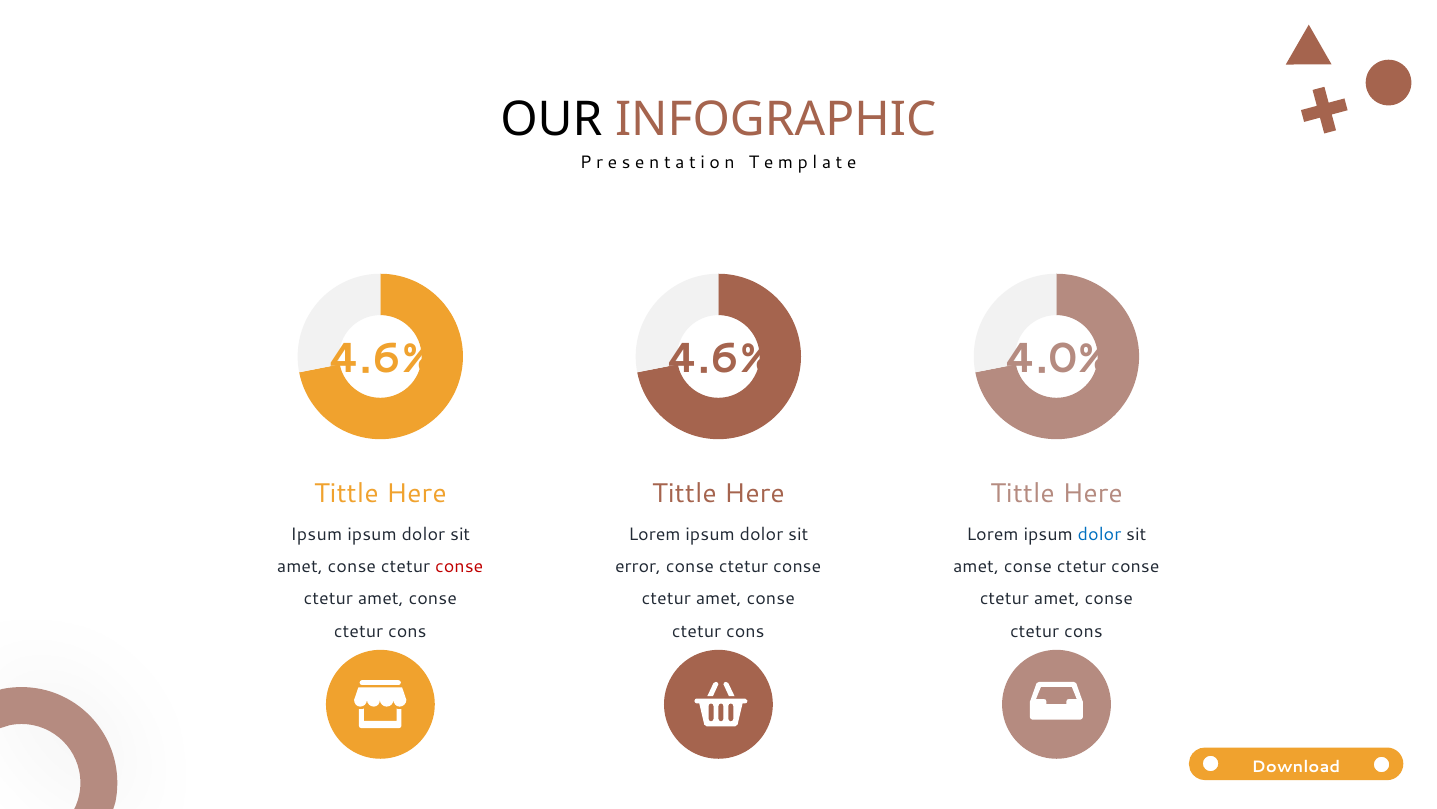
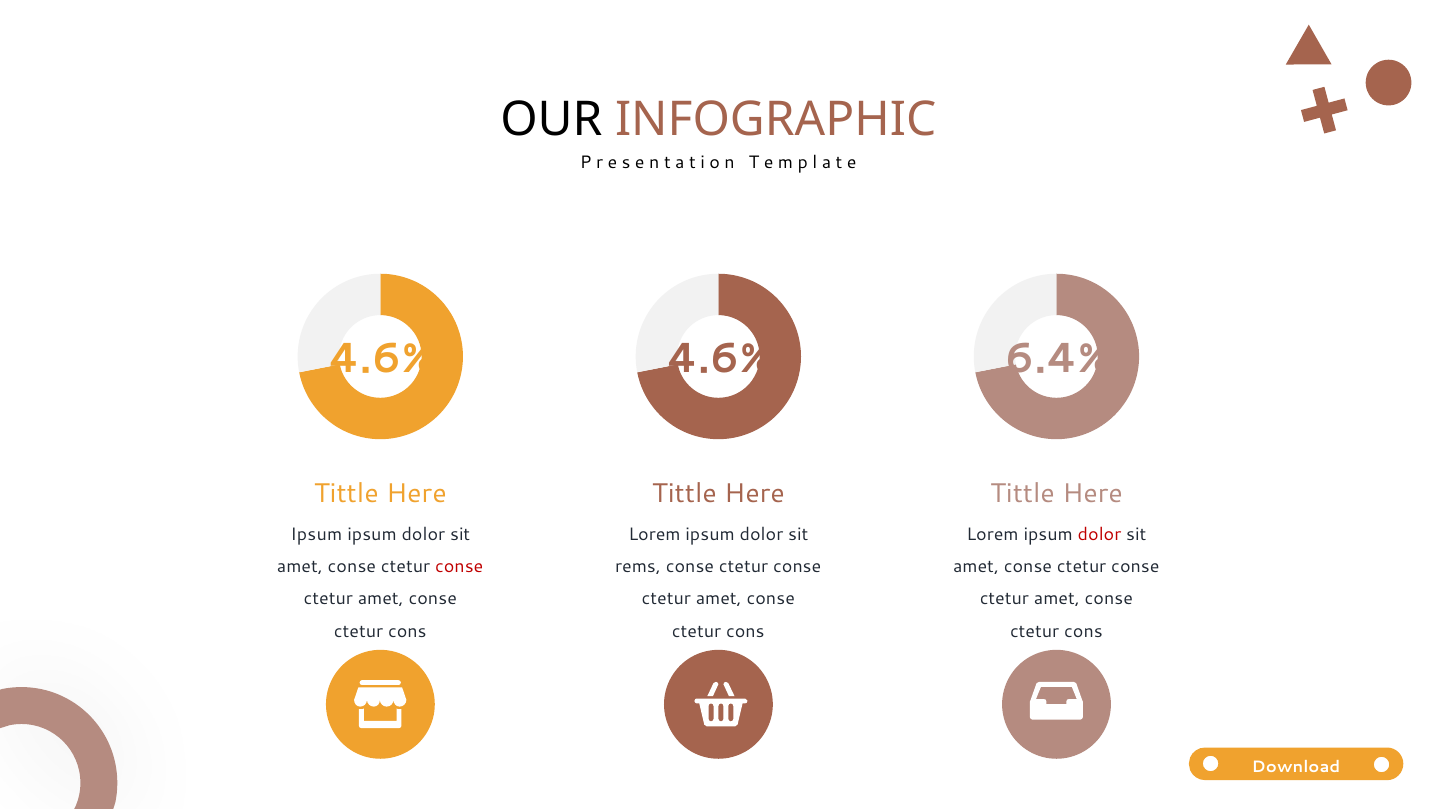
4.0%: 4.0% -> 6.4%
dolor at (1100, 534) colour: blue -> red
error: error -> rems
